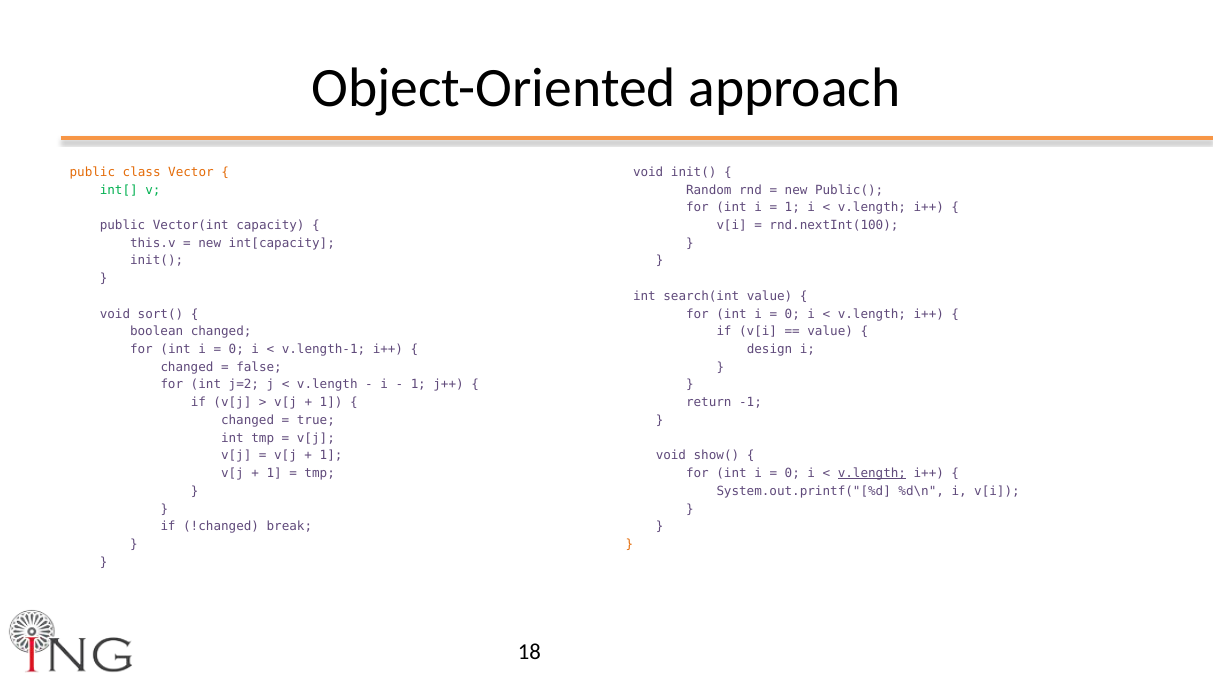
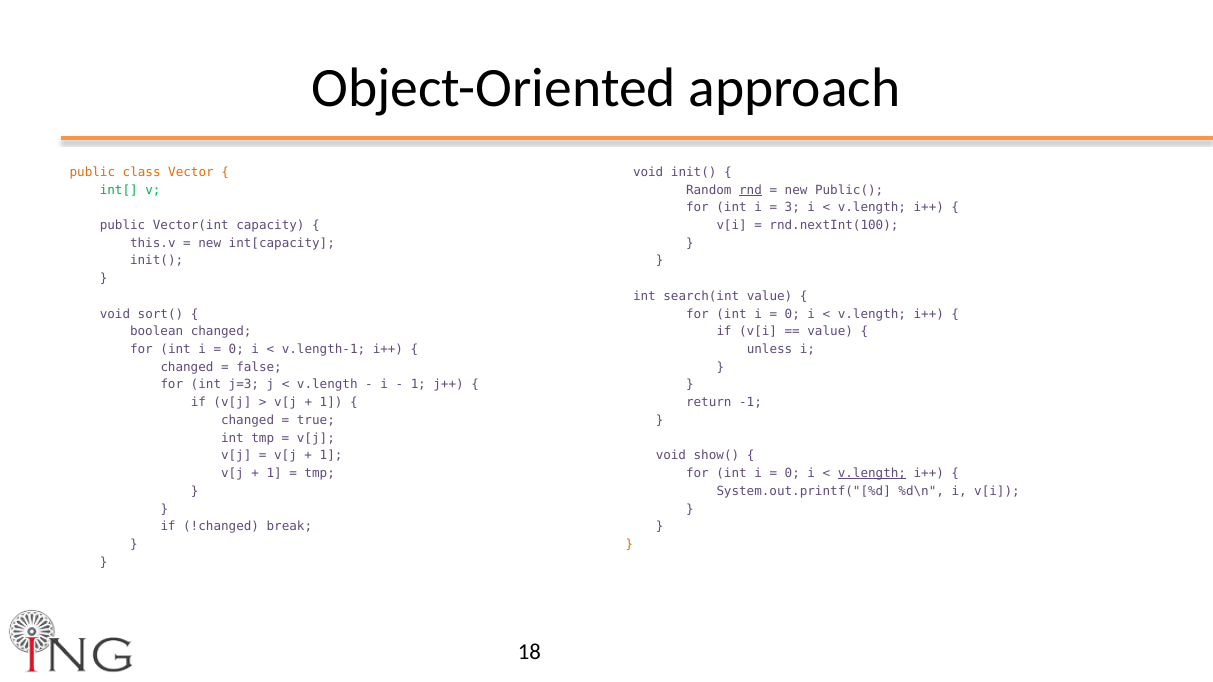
rnd underline: none -> present
1 at (792, 208): 1 -> 3
design: design -> unless
j=2: j=2 -> j=3
